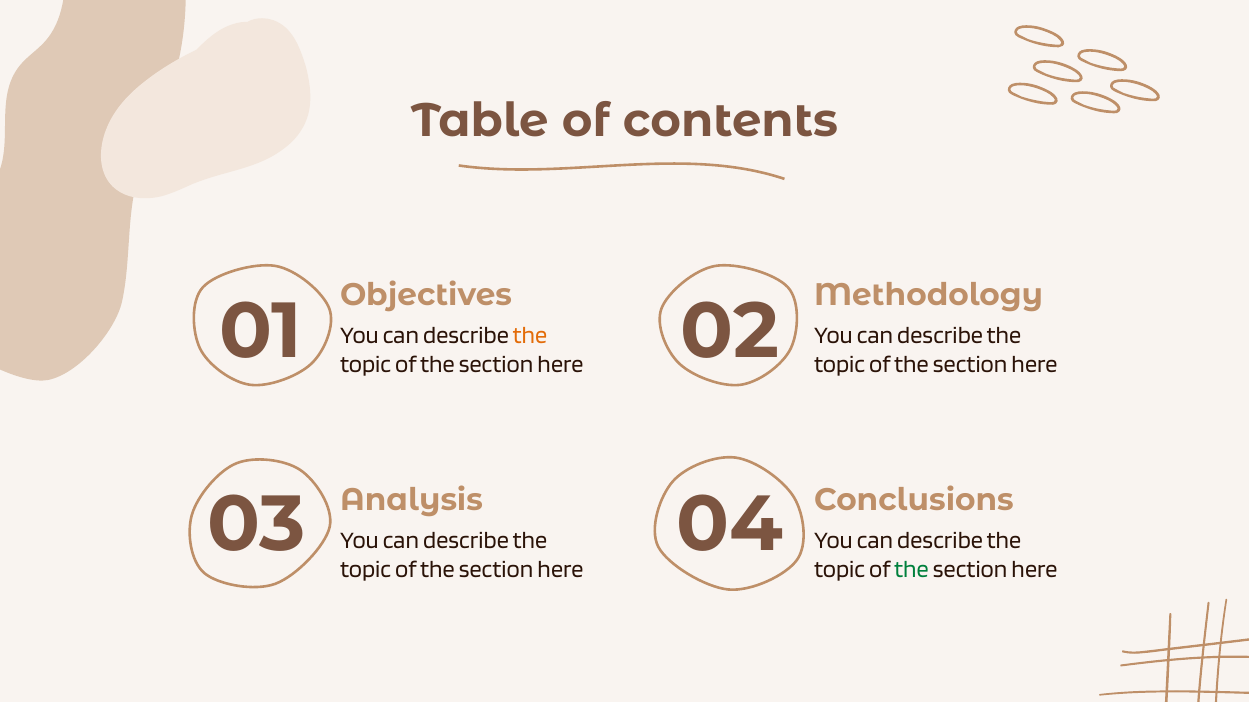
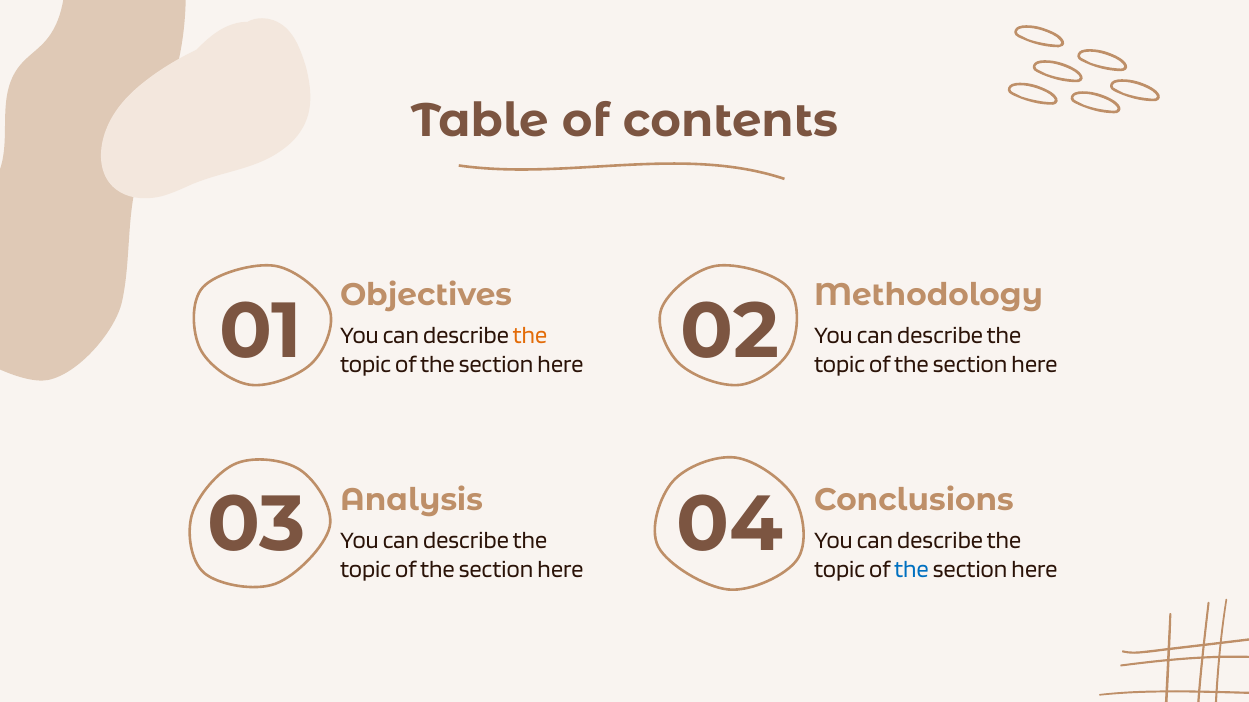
the at (911, 570) colour: green -> blue
